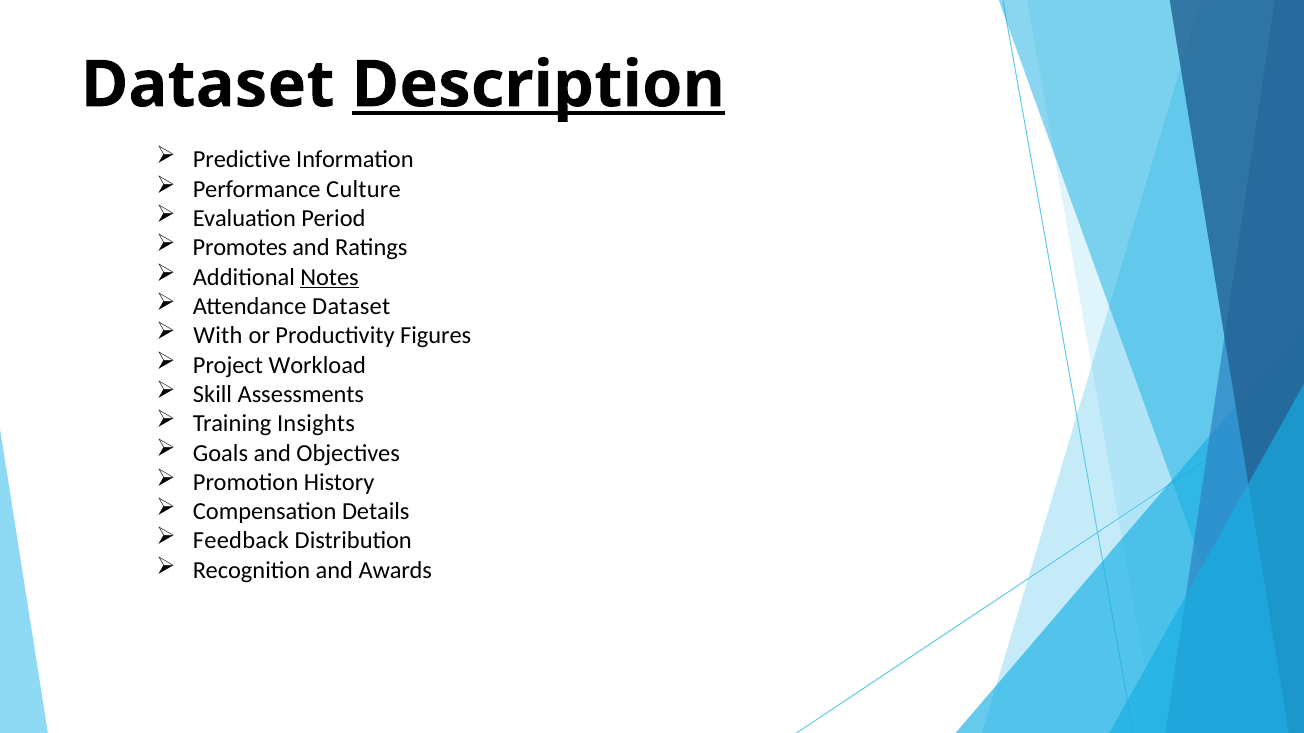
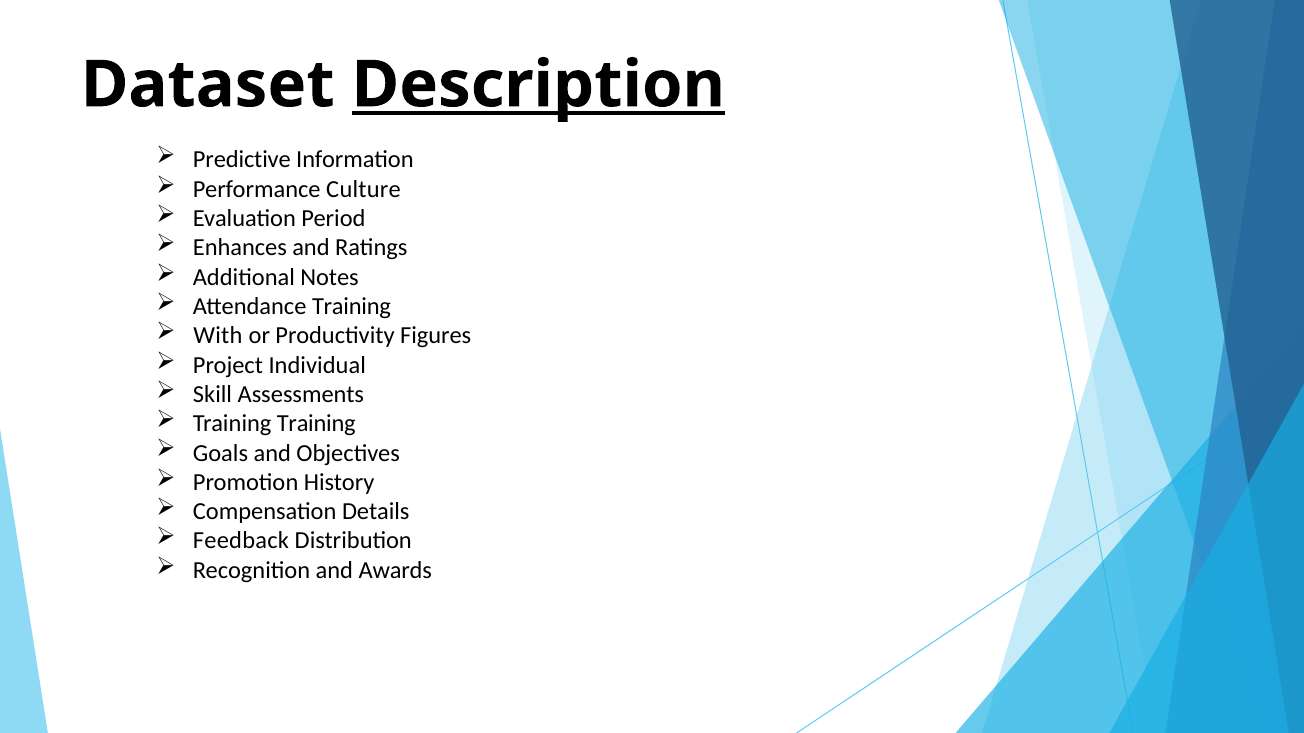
Promotes: Promotes -> Enhances
Notes underline: present -> none
Attendance Dataset: Dataset -> Training
Workload: Workload -> Individual
Training Insights: Insights -> Training
